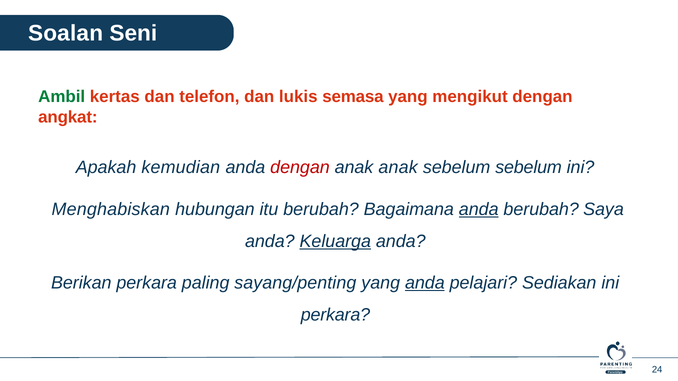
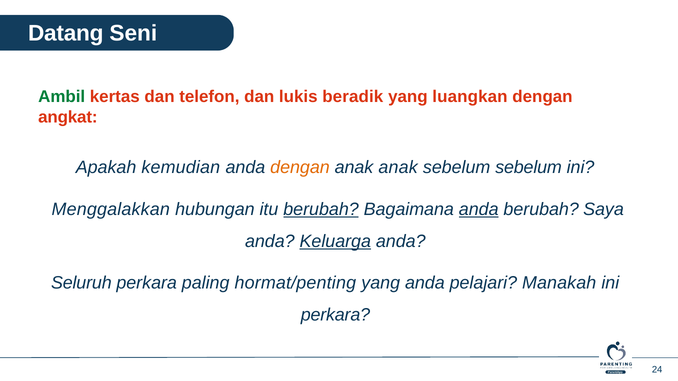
Soalan: Soalan -> Datang
semasa: semasa -> beradik
mengikut: mengikut -> luangkan
dengan at (300, 168) colour: red -> orange
Menghabiskan: Menghabiskan -> Menggalakkan
berubah at (321, 209) underline: none -> present
Berikan: Berikan -> Seluruh
sayang/penting: sayang/penting -> hormat/penting
anda at (425, 283) underline: present -> none
Sediakan: Sediakan -> Manakah
